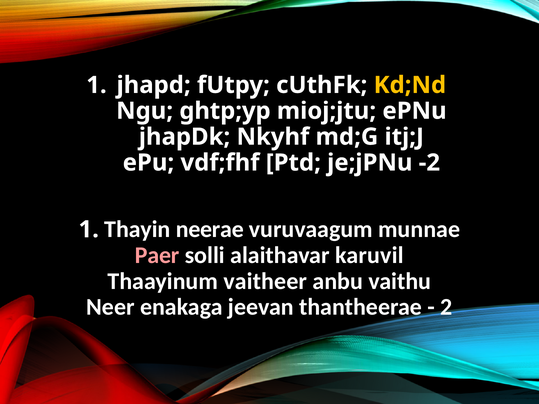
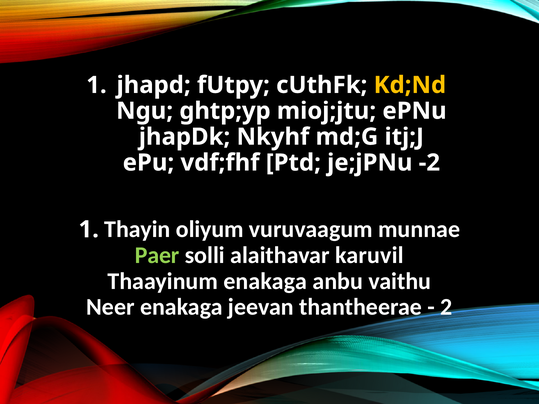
neerae: neerae -> oliyum
Paer colour: pink -> light green
Thaayinum vaitheer: vaitheer -> enakaga
